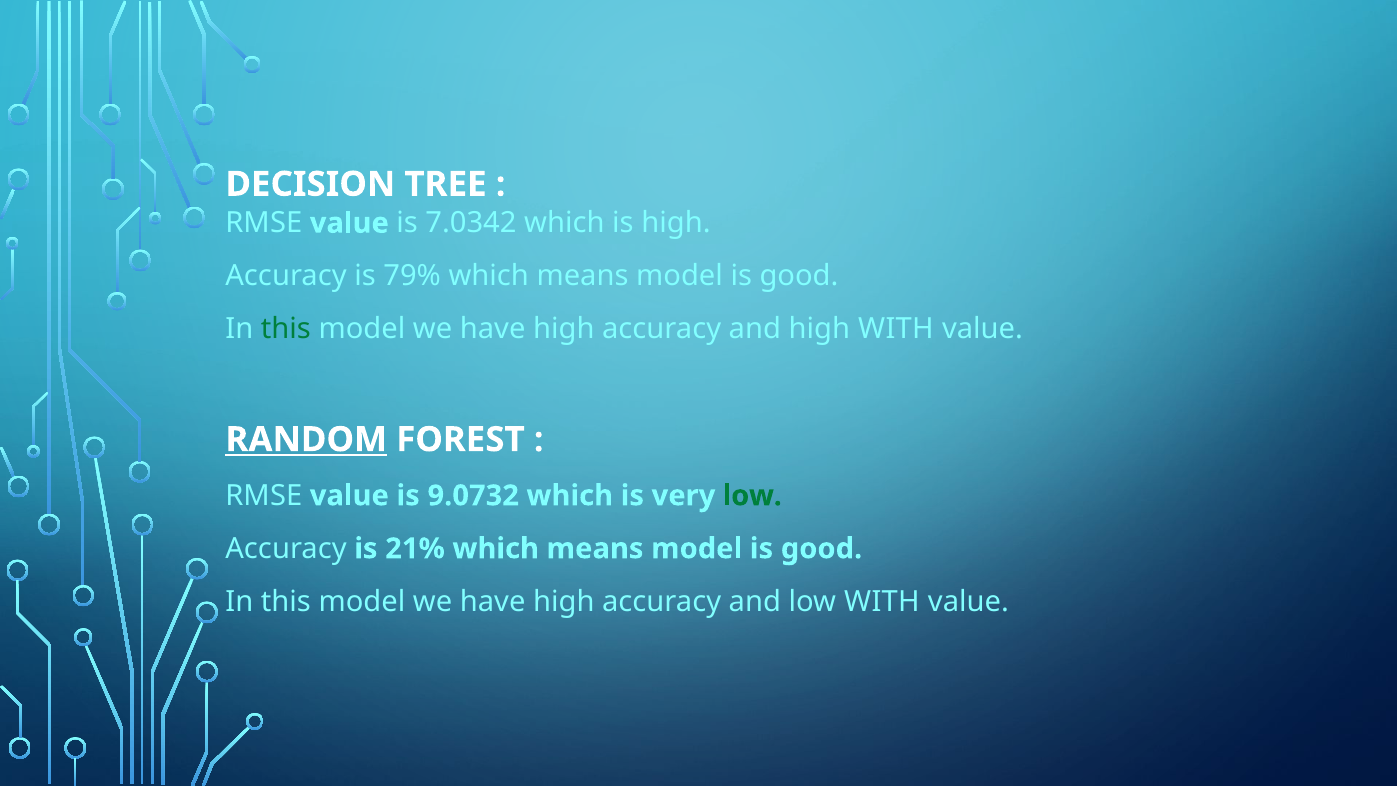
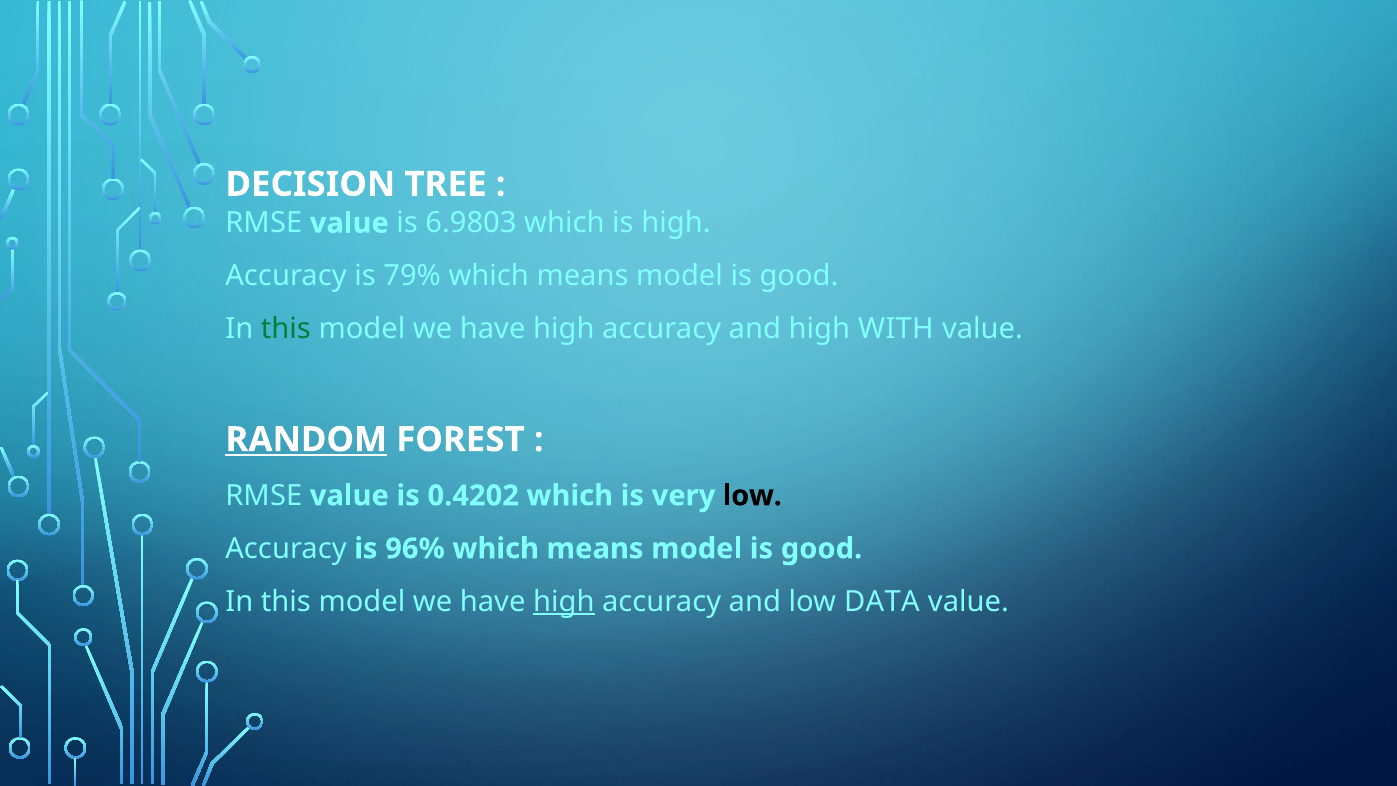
7.0342: 7.0342 -> 6.9803
9.0732: 9.0732 -> 0.4202
low at (752, 496) colour: green -> black
21%: 21% -> 96%
high at (564, 602) underline: none -> present
low WITH: WITH -> DATA
